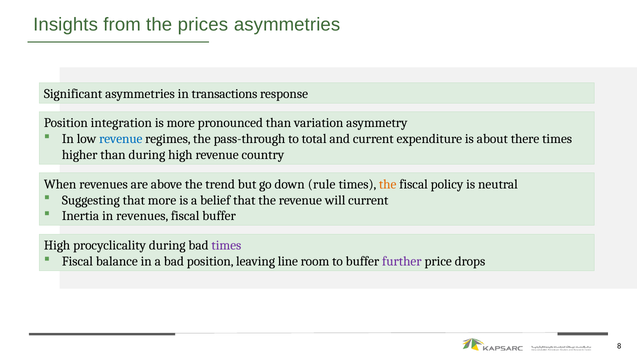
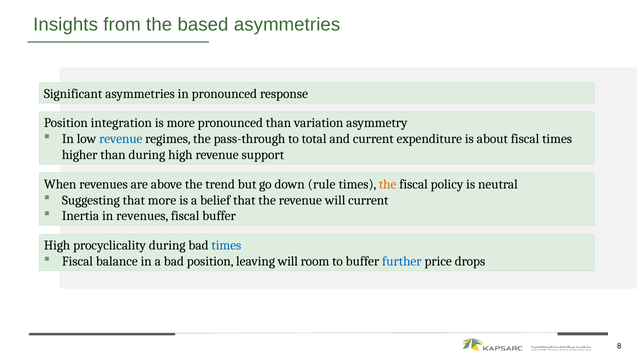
prices: prices -> based
in transactions: transactions -> pronounced
about there: there -> fiscal
country: country -> support
times at (226, 246) colour: purple -> blue
leaving line: line -> will
further colour: purple -> blue
